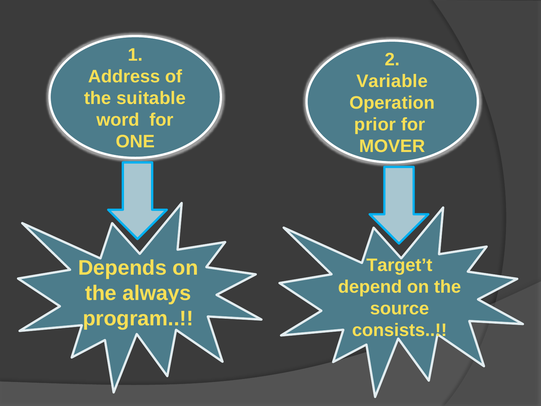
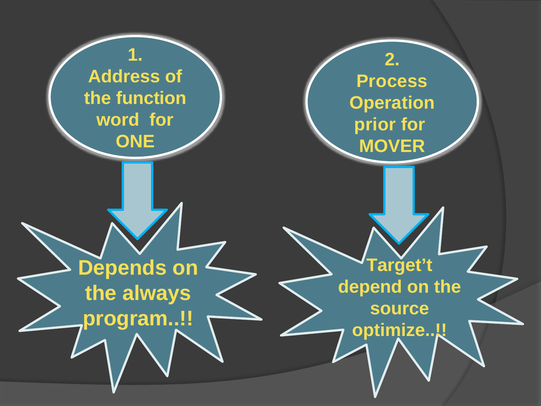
Variable: Variable -> Process
suitable: suitable -> function
consists: consists -> optimize
